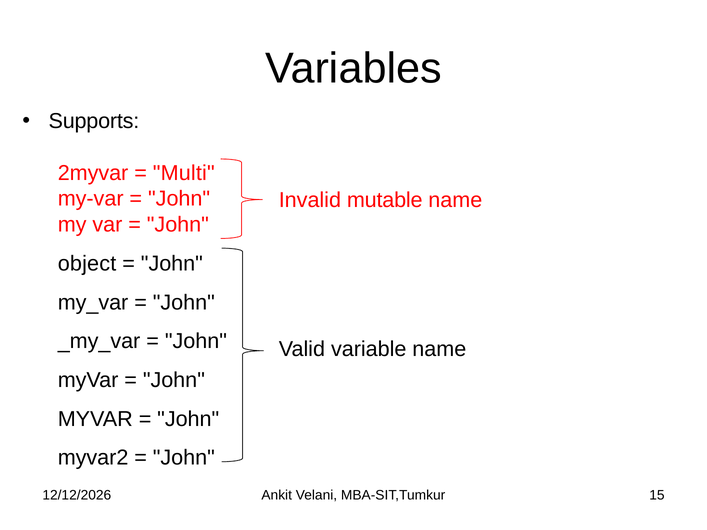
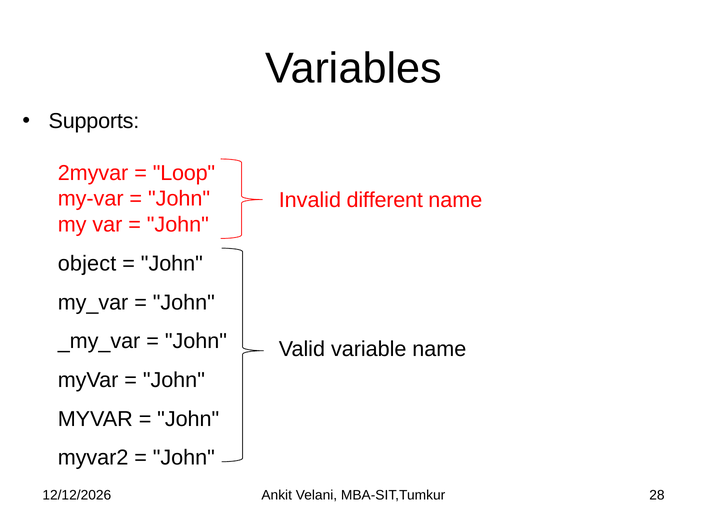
Multi: Multi -> Loop
mutable: mutable -> different
15: 15 -> 28
